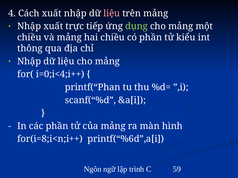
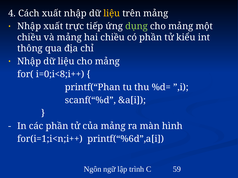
liệu at (112, 13) colour: pink -> yellow
i=0;i<4;i++: i=0;i<4;i++ -> i=0;i<8;i++
for(i=8;i<n;i++: for(i=8;i<n;i++ -> for(i=1;i<n;i++
